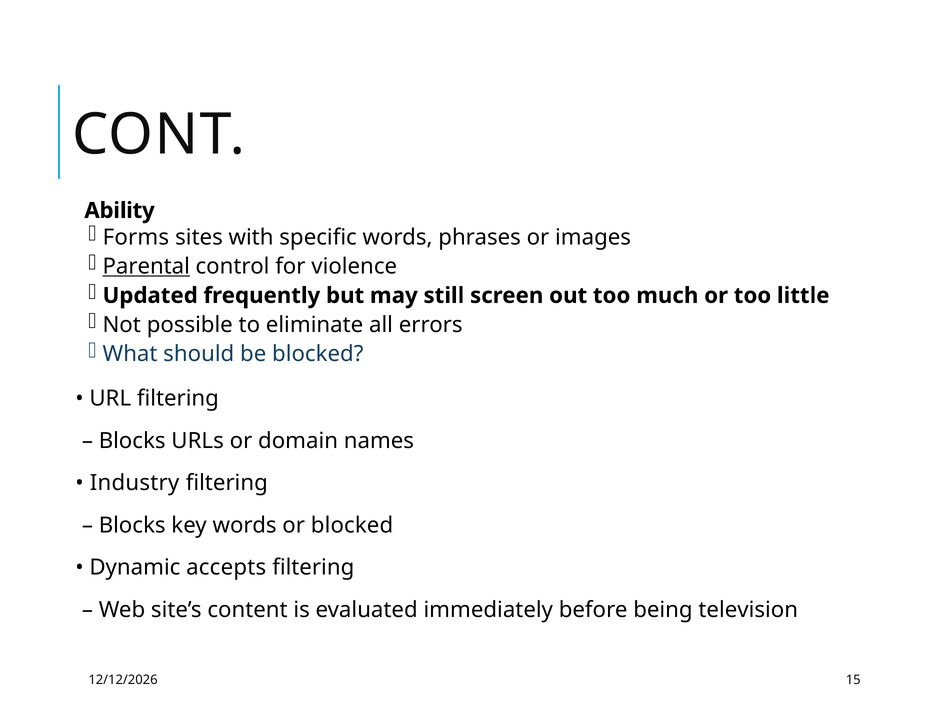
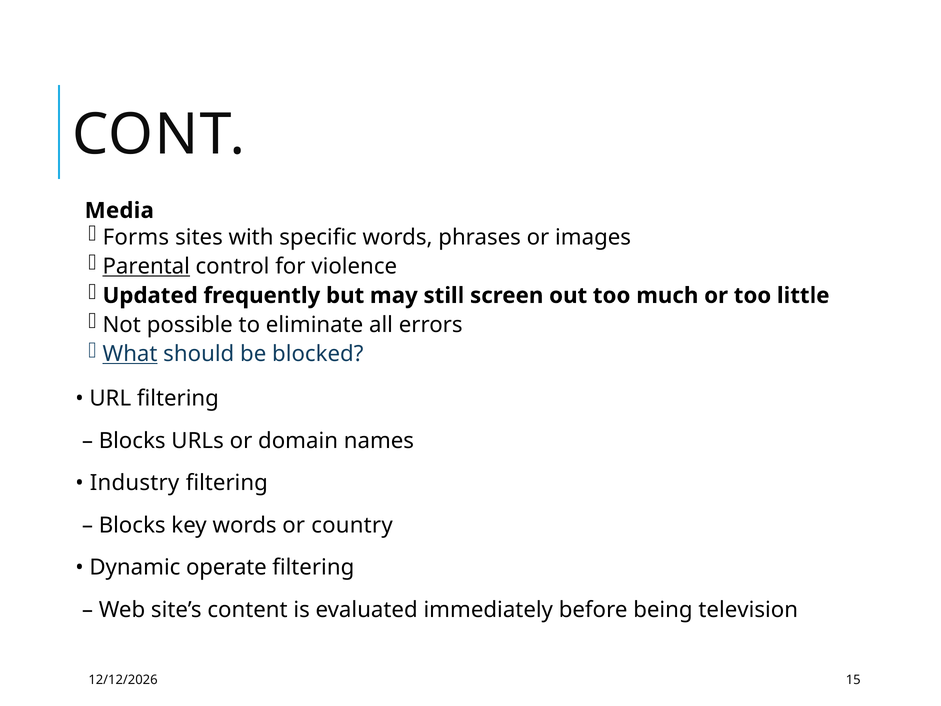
Ability: Ability -> Media
What underline: none -> present
or blocked: blocked -> country
accepts: accepts -> operate
